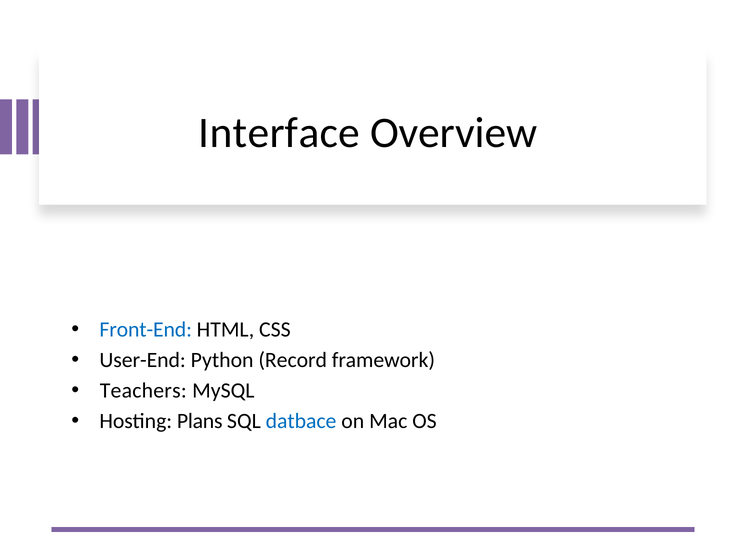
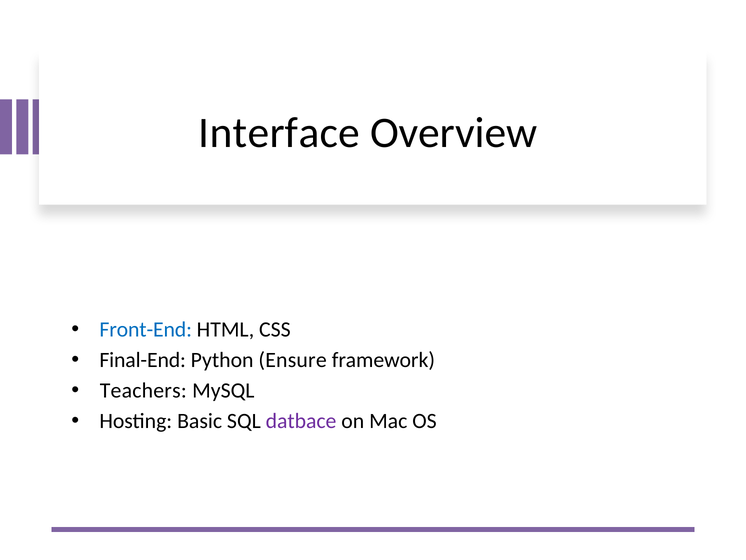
User-End: User-End -> Final-End
Record: Record -> Ensure
Plans: Plans -> Basic
datbace colour: blue -> purple
